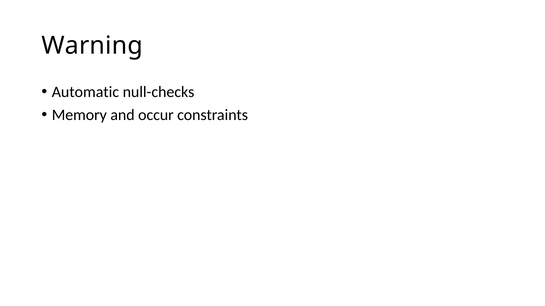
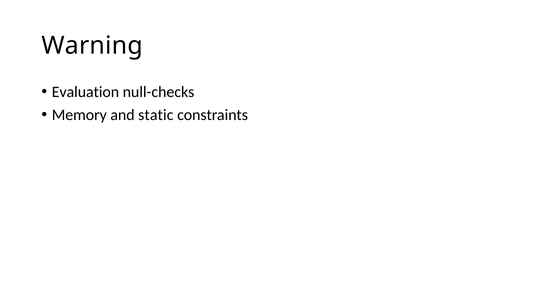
Automatic: Automatic -> Evaluation
occur: occur -> static
